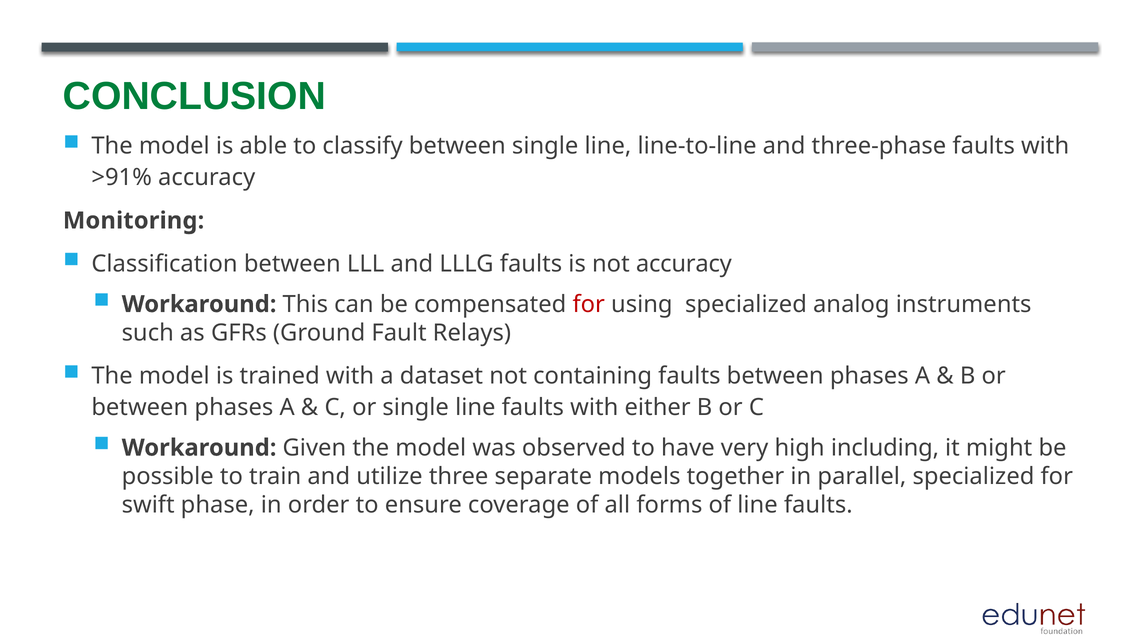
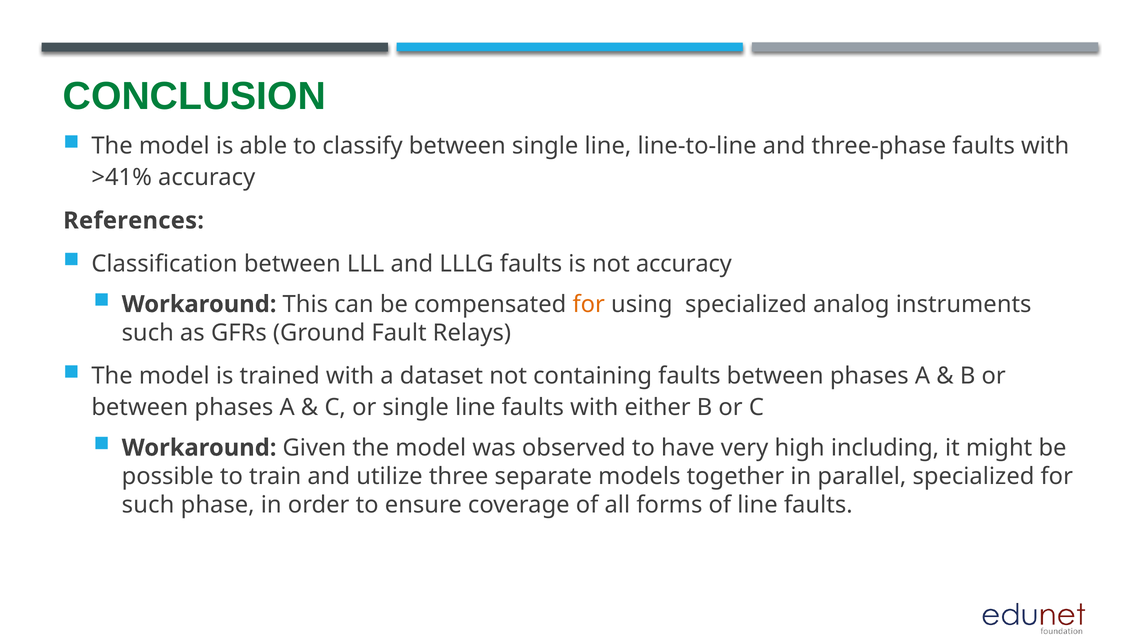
>91%: >91% -> >41%
Monitoring: Monitoring -> References
for at (589, 304) colour: red -> orange
swift at (148, 505): swift -> such
